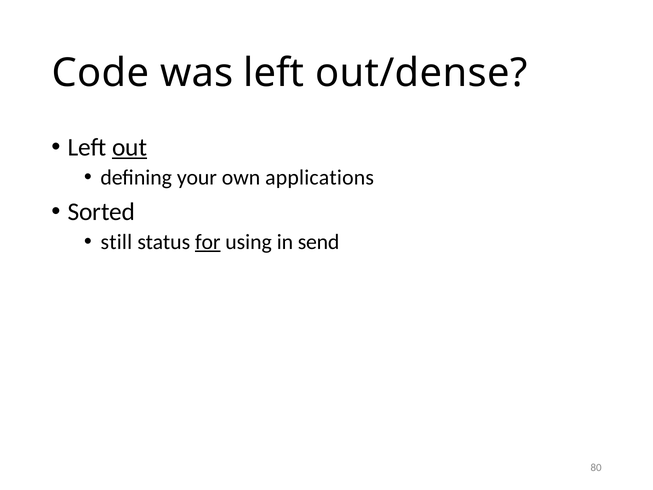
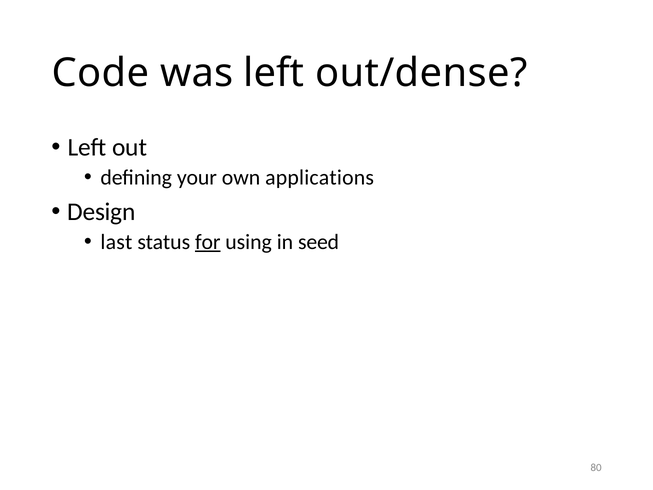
out underline: present -> none
Sorted: Sorted -> Design
still: still -> last
send: send -> seed
